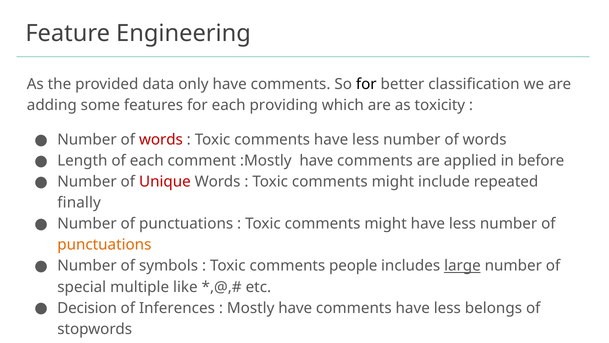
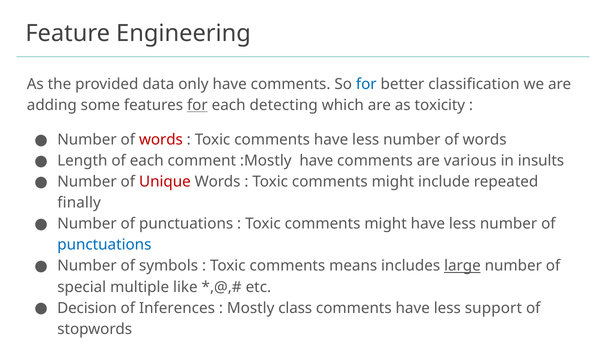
for at (366, 84) colour: black -> blue
for at (197, 105) underline: none -> present
providing: providing -> detecting
applied: applied -> various
before: before -> insults
punctuations at (104, 245) colour: orange -> blue
people: people -> means
Mostly have: have -> class
belongs: belongs -> support
